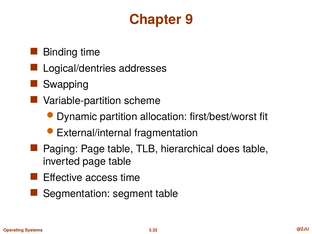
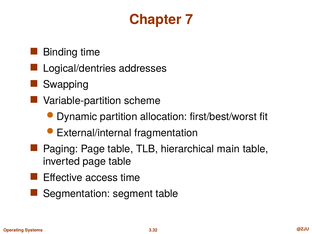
9: 9 -> 7
does: does -> main
